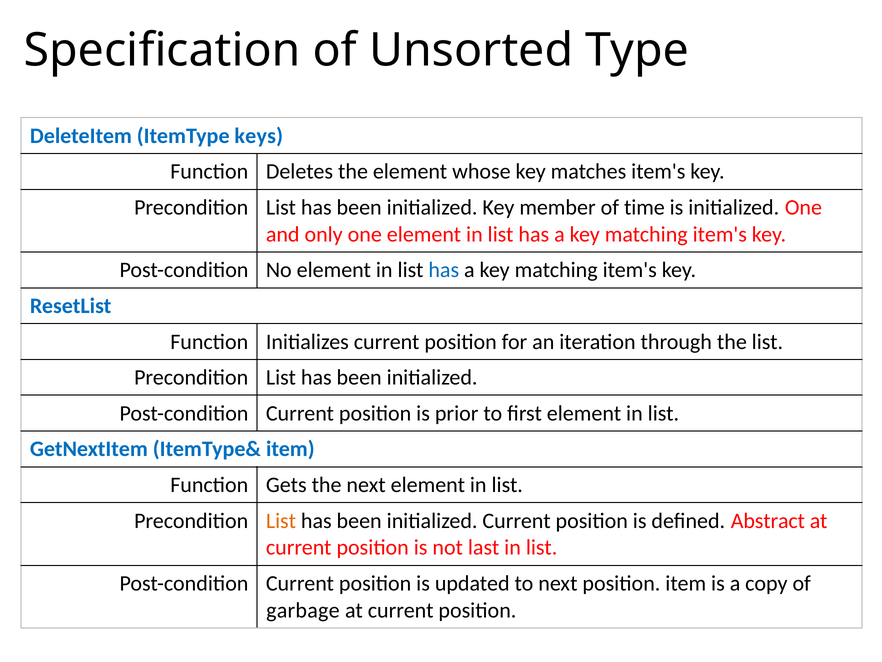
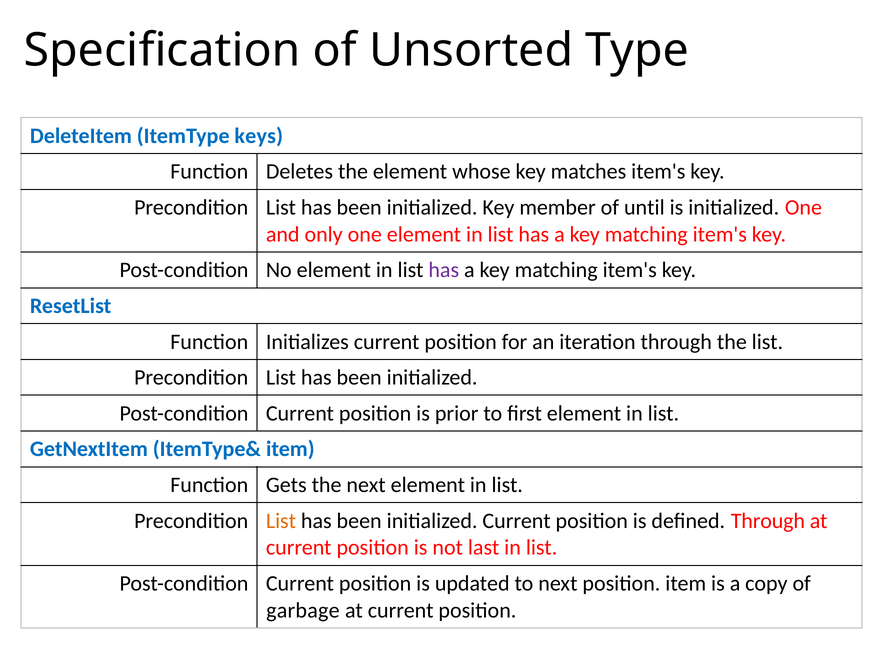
time: time -> until
has at (444, 270) colour: blue -> purple
defined Abstract: Abstract -> Through
